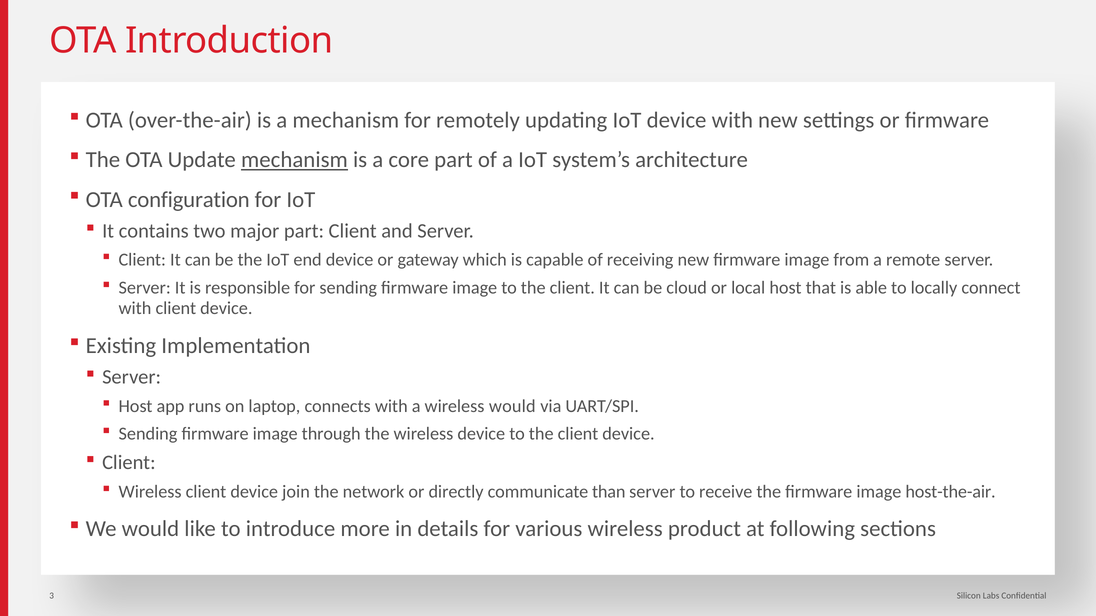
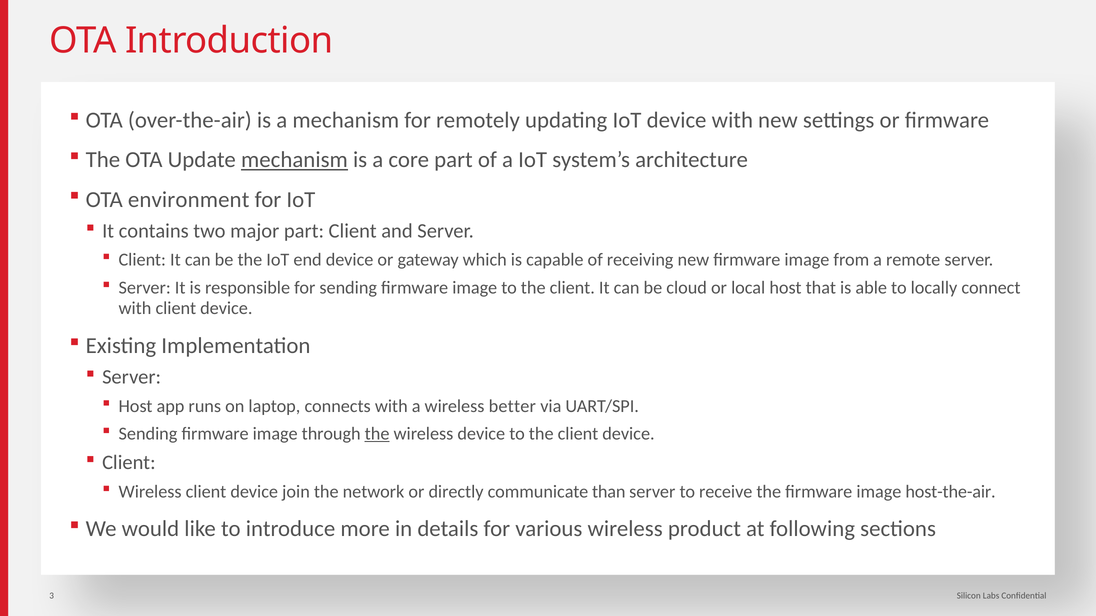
configuration: configuration -> environment
wireless would: would -> better
the at (377, 434) underline: none -> present
